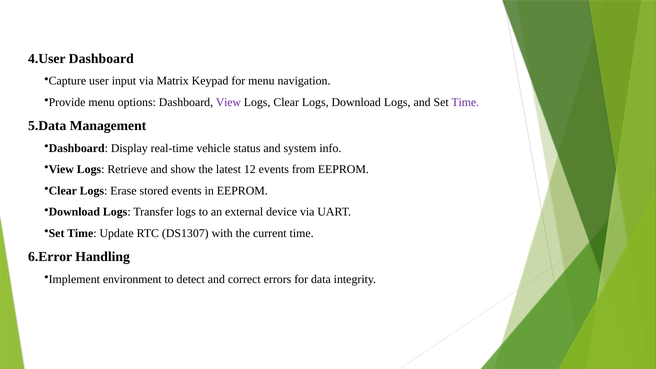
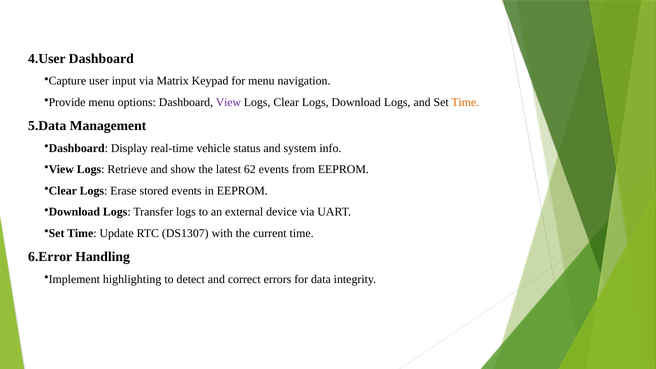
Time at (465, 102) colour: purple -> orange
12: 12 -> 62
environment: environment -> highlighting
